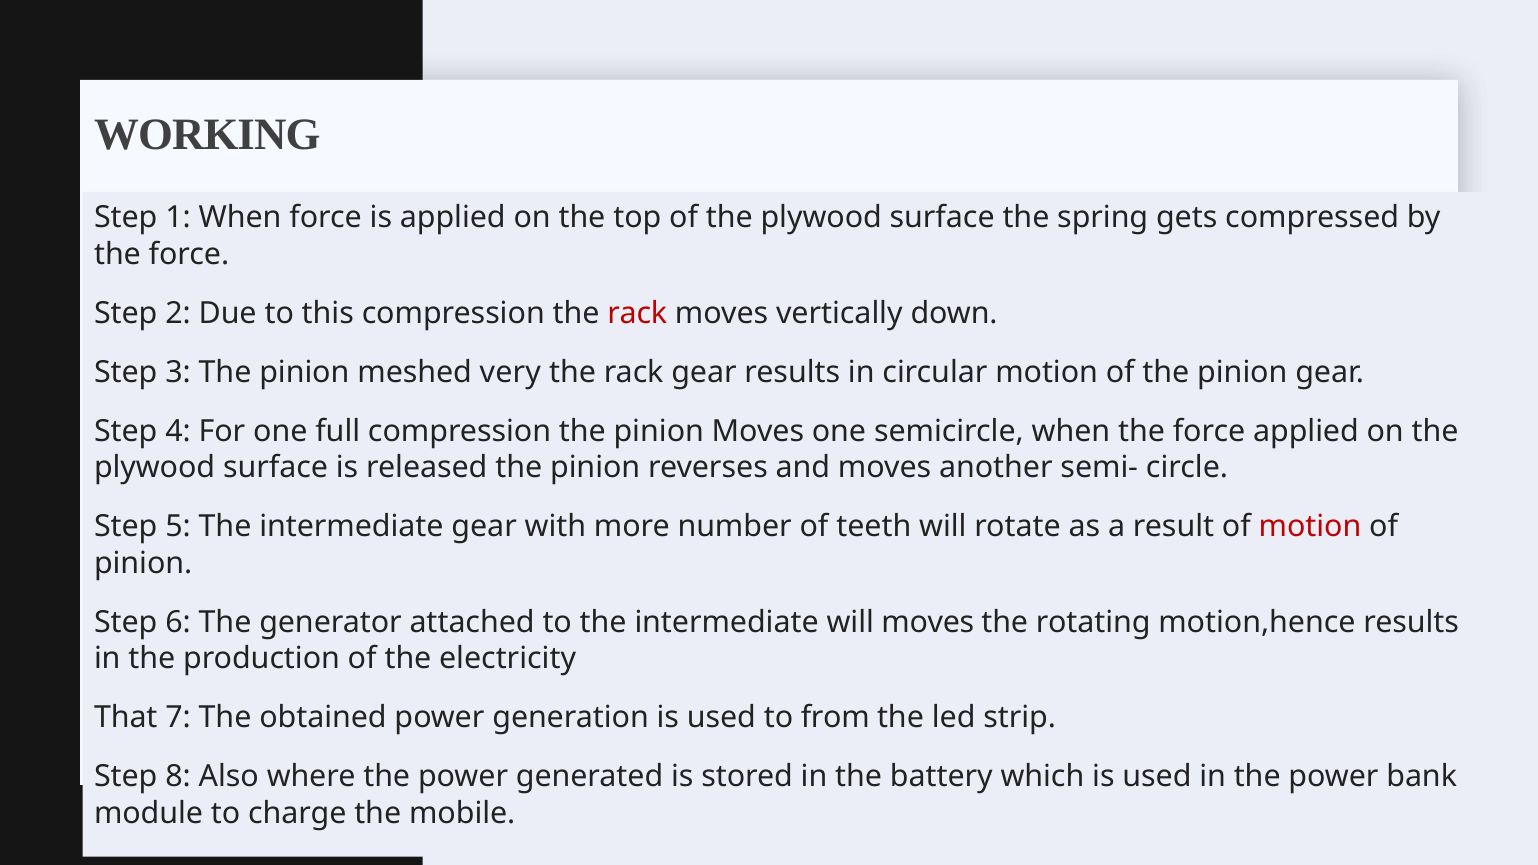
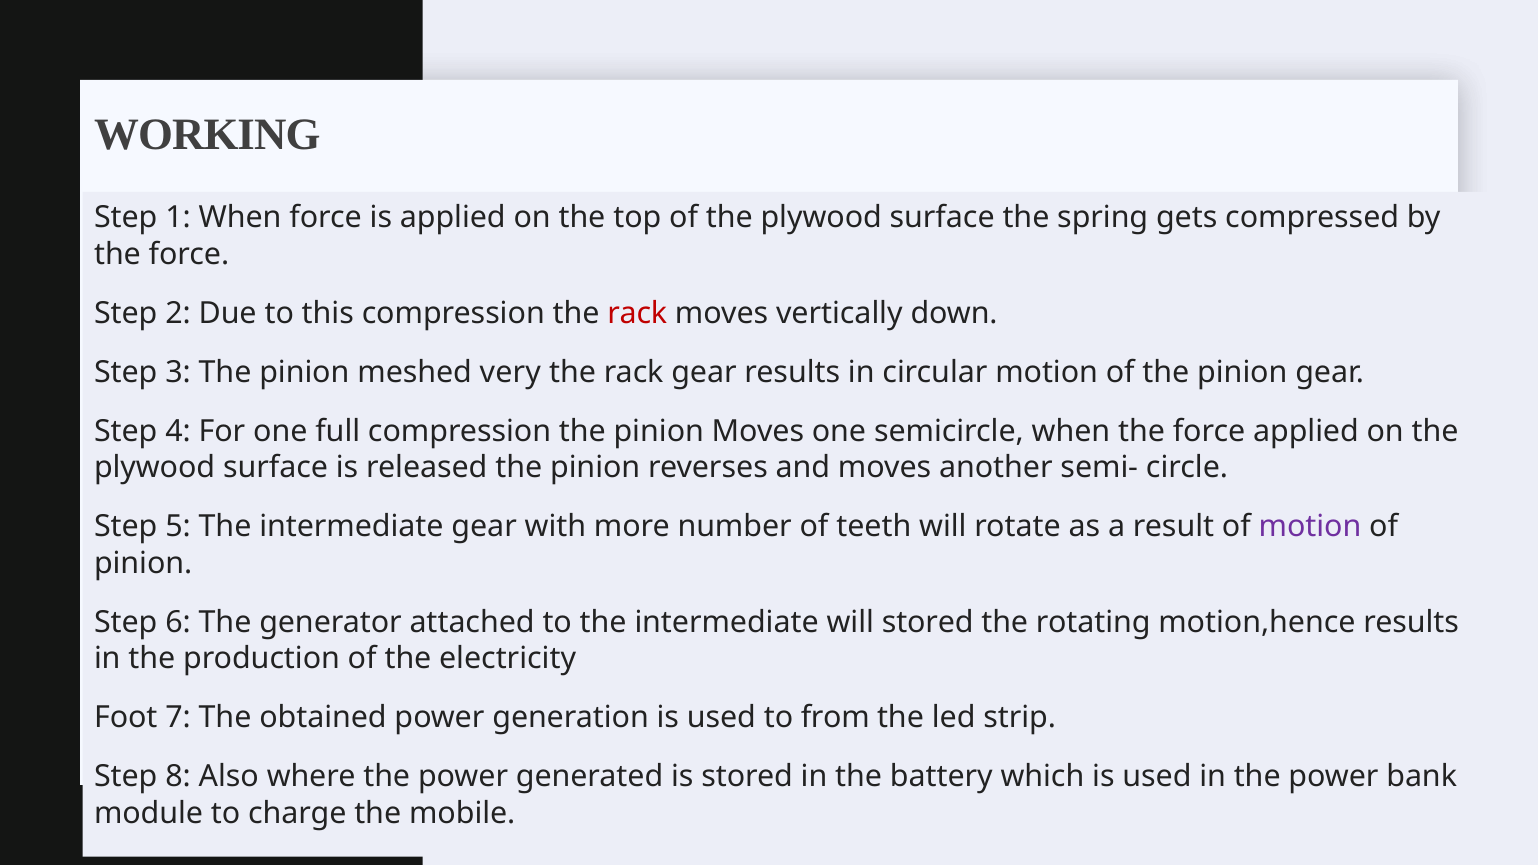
motion at (1310, 527) colour: red -> purple
will moves: moves -> stored
That: That -> Foot
